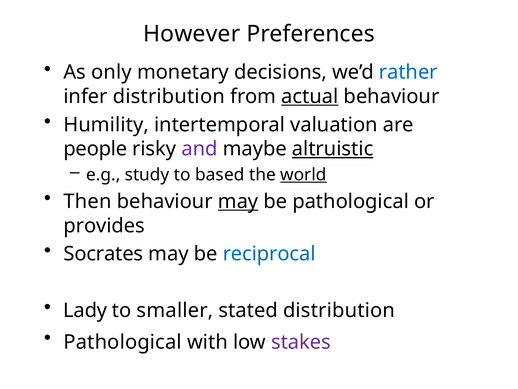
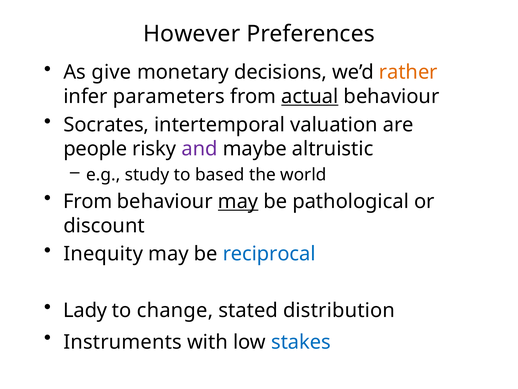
only: only -> give
rather colour: blue -> orange
infer distribution: distribution -> parameters
Humility: Humility -> Socrates
altruistic underline: present -> none
world underline: present -> none
Then at (88, 201): Then -> From
provides: provides -> discount
Socrates: Socrates -> Inequity
smaller: smaller -> change
Pathological at (123, 342): Pathological -> Instruments
stakes colour: purple -> blue
